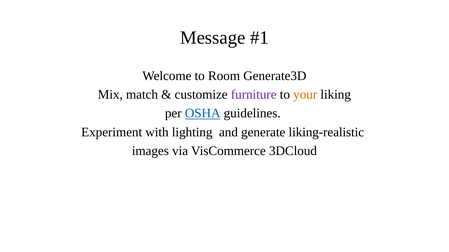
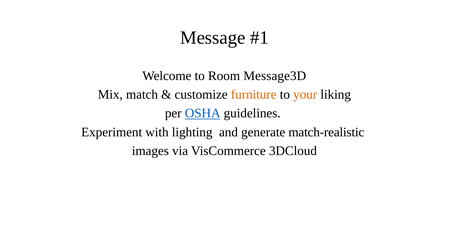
Generate3D: Generate3D -> Message3D
furniture colour: purple -> orange
liking-realistic: liking-realistic -> match-realistic
